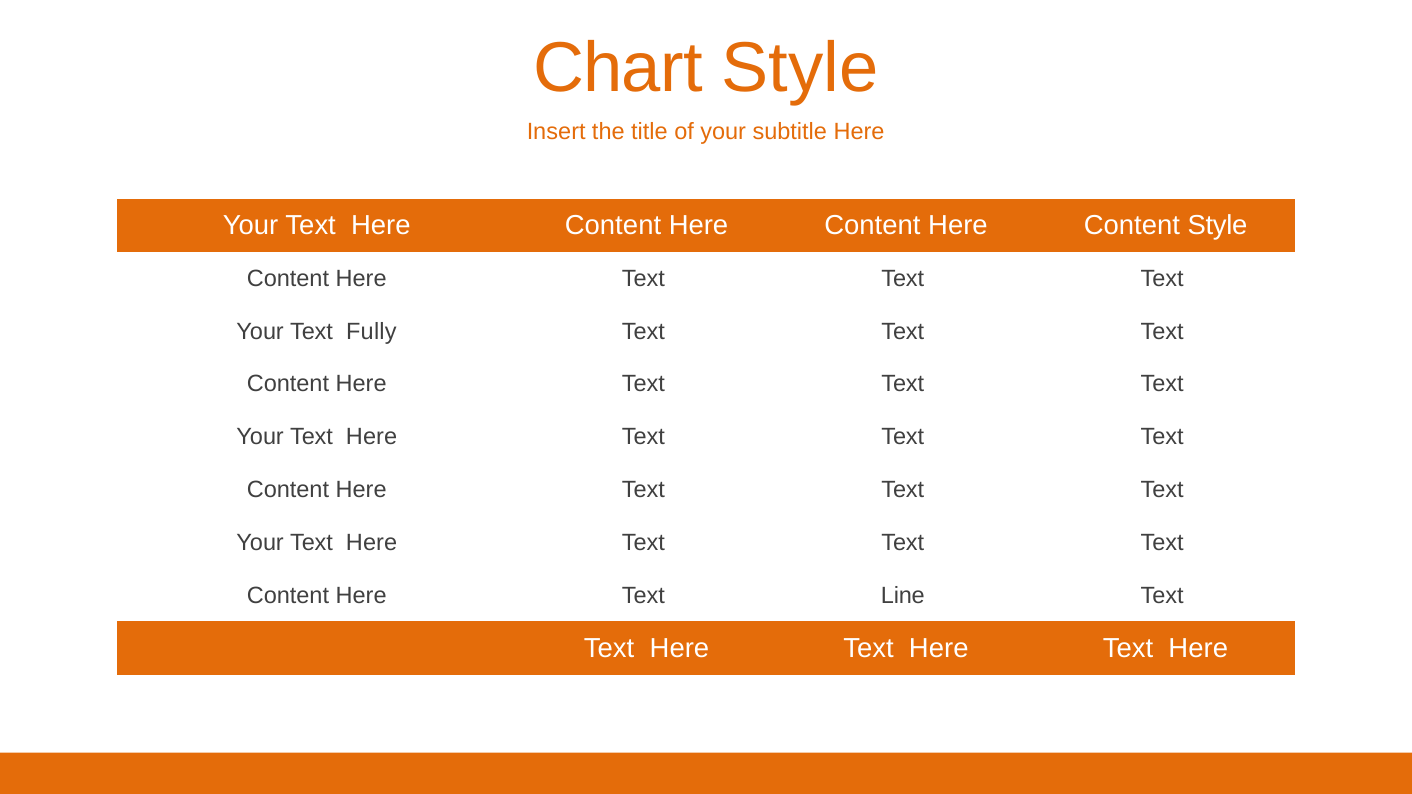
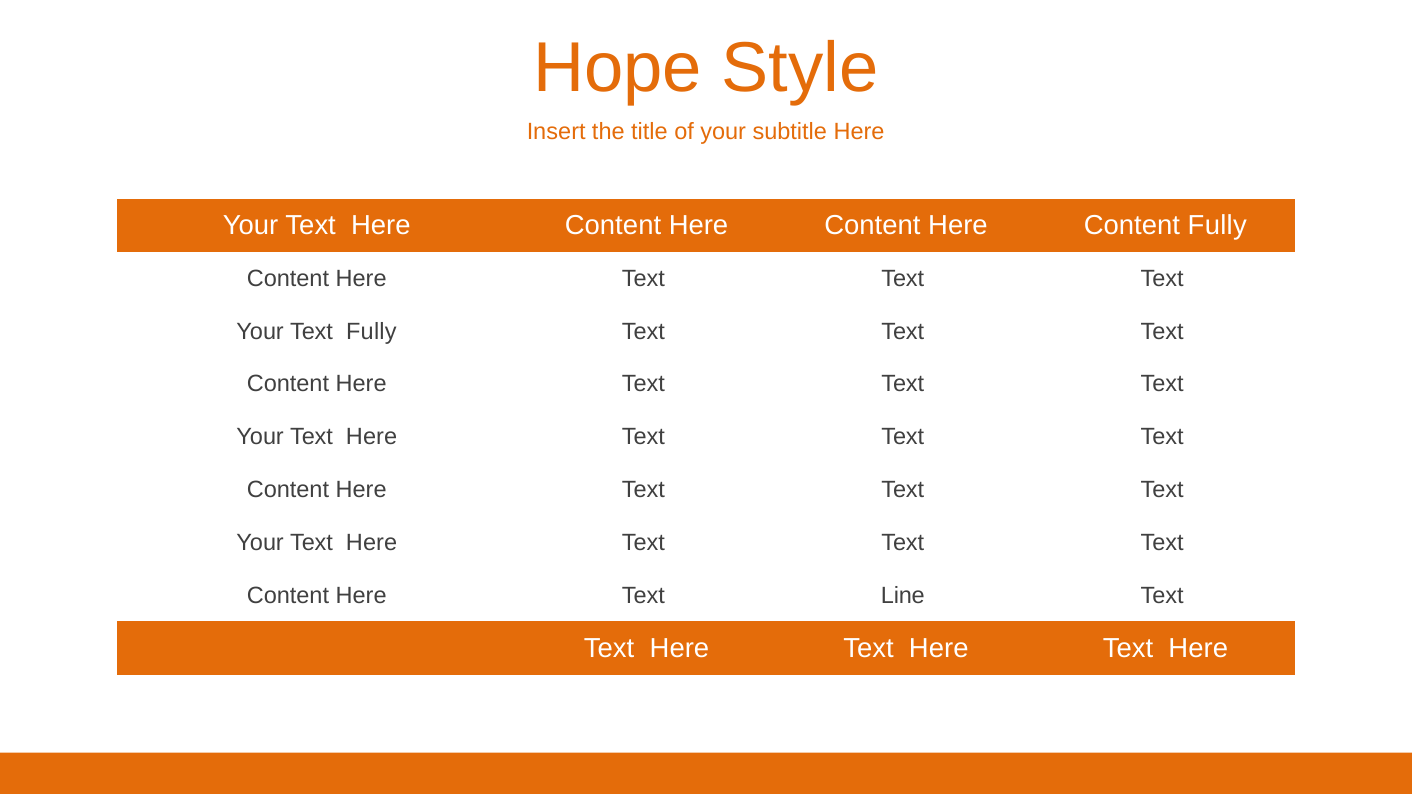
Chart: Chart -> Hope
Content Style: Style -> Fully
